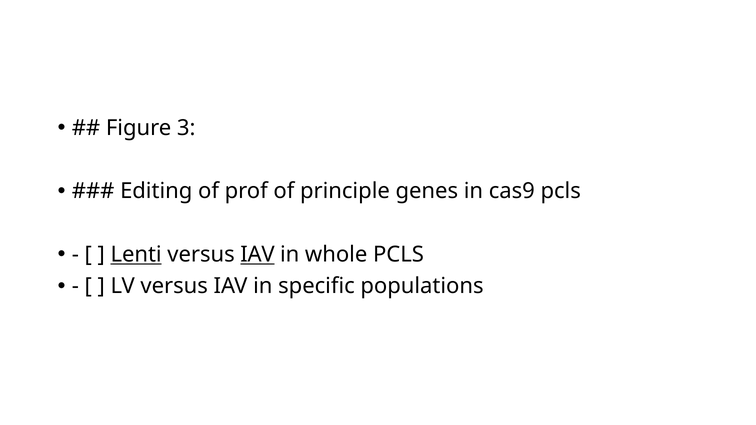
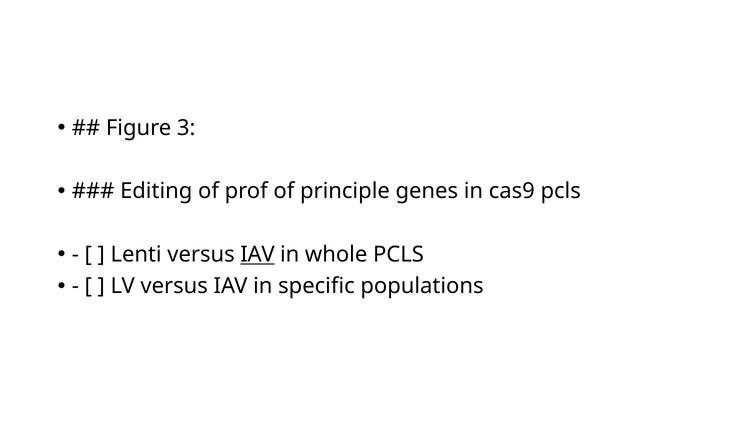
Lenti underline: present -> none
